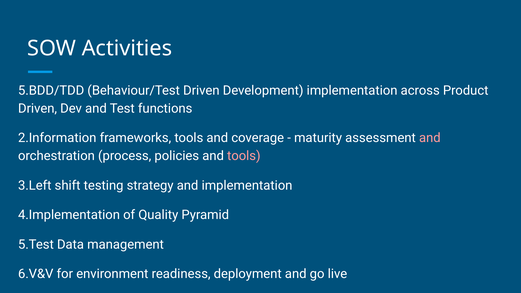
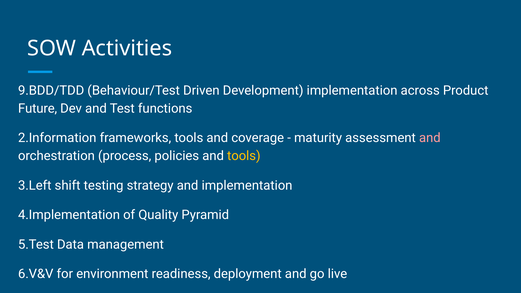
5.BDD/TDD: 5.BDD/TDD -> 9.BDD/TDD
Driven at (38, 108): Driven -> Future
tools at (244, 156) colour: pink -> yellow
